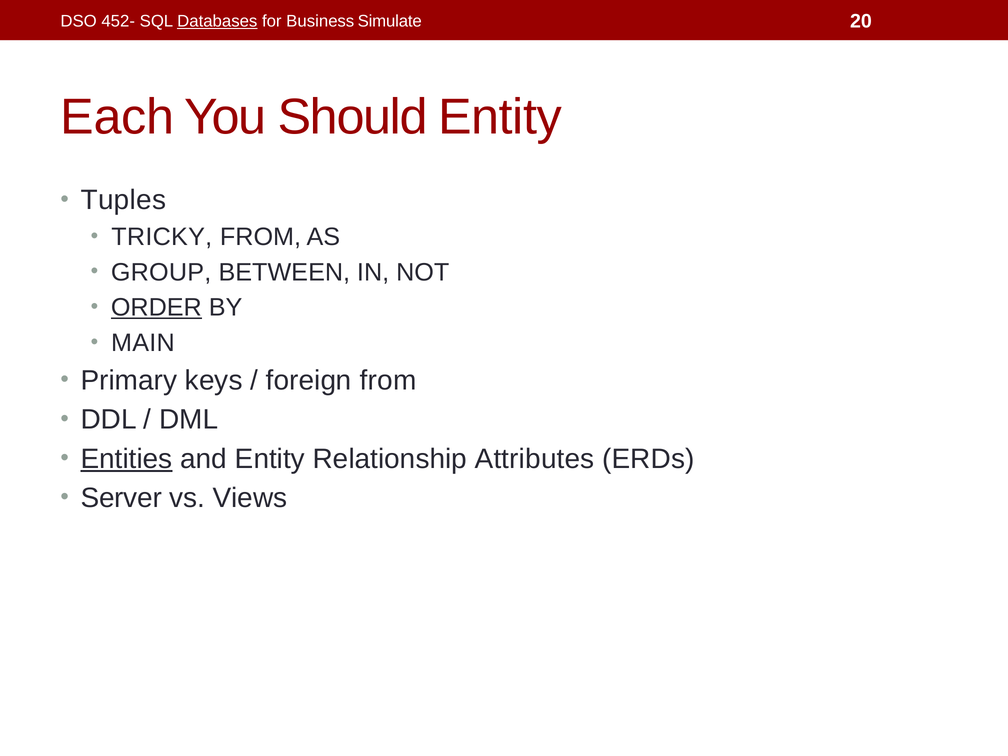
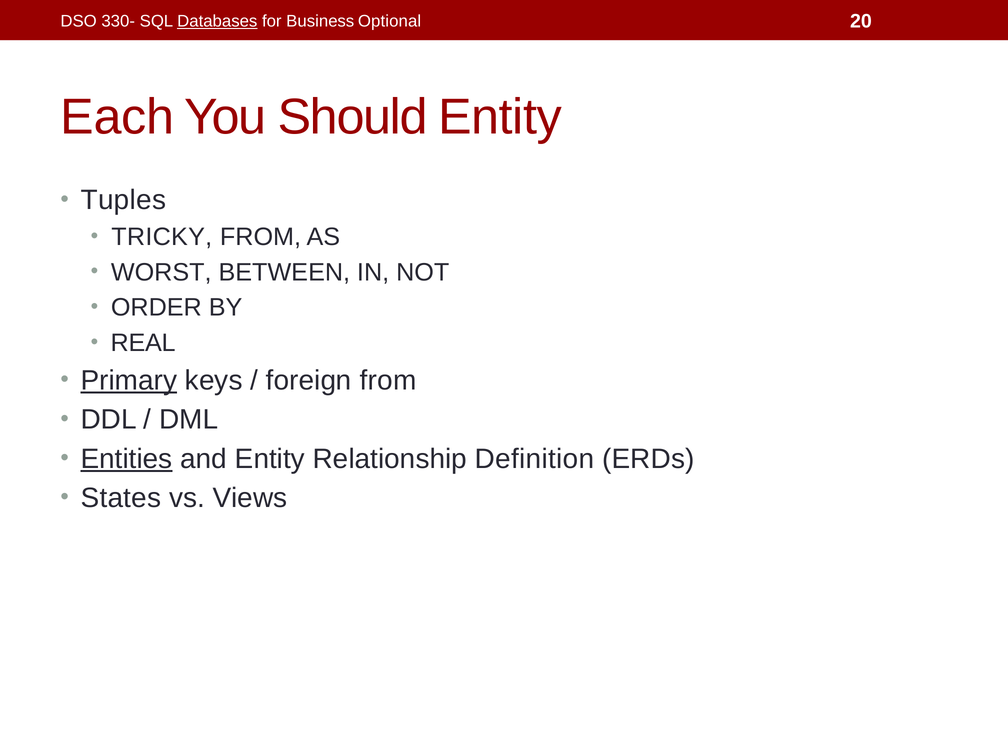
452-: 452- -> 330-
Simulate: Simulate -> Optional
GROUP: GROUP -> WORST
ORDER underline: present -> none
MAIN: MAIN -> REAL
Primary underline: none -> present
Attributes: Attributes -> Definition
Server: Server -> States
